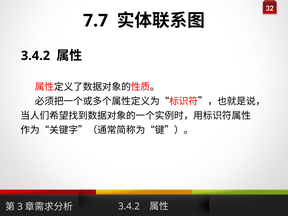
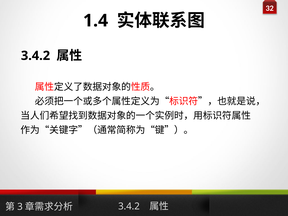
7.7: 7.7 -> 1.4
